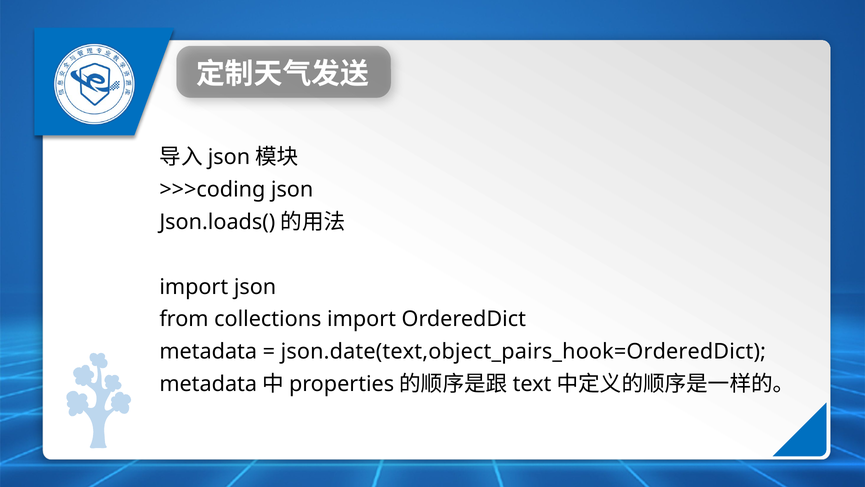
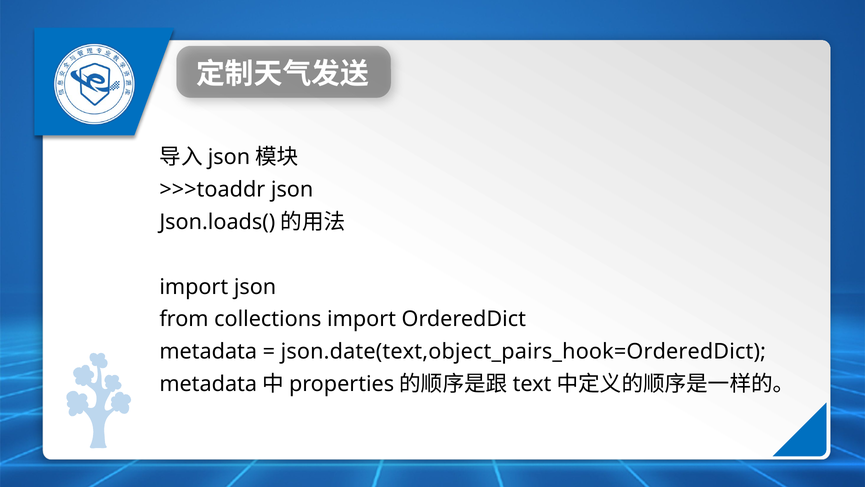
>>>coding: >>>coding -> >>>toaddr
